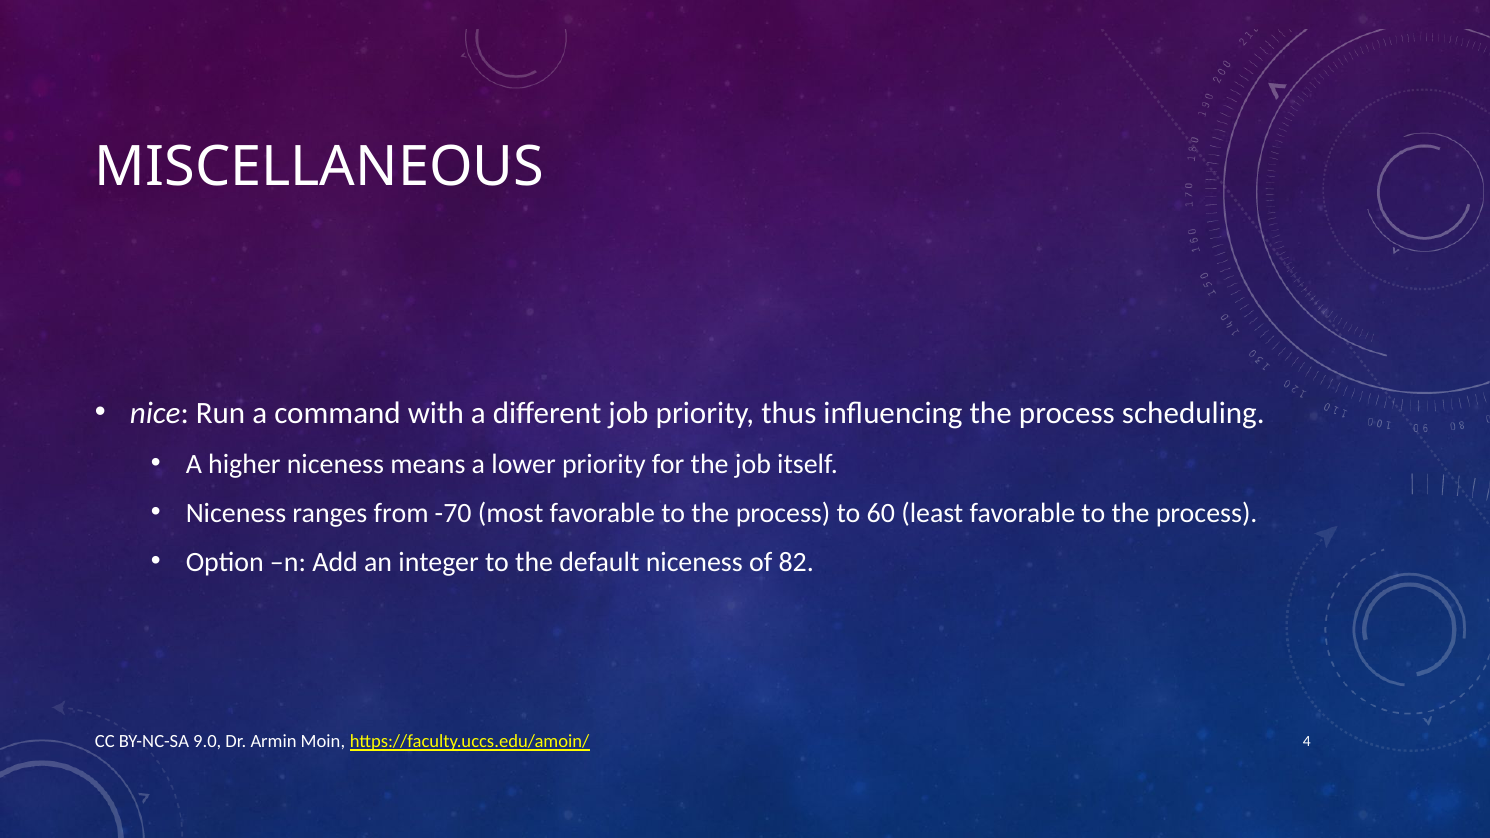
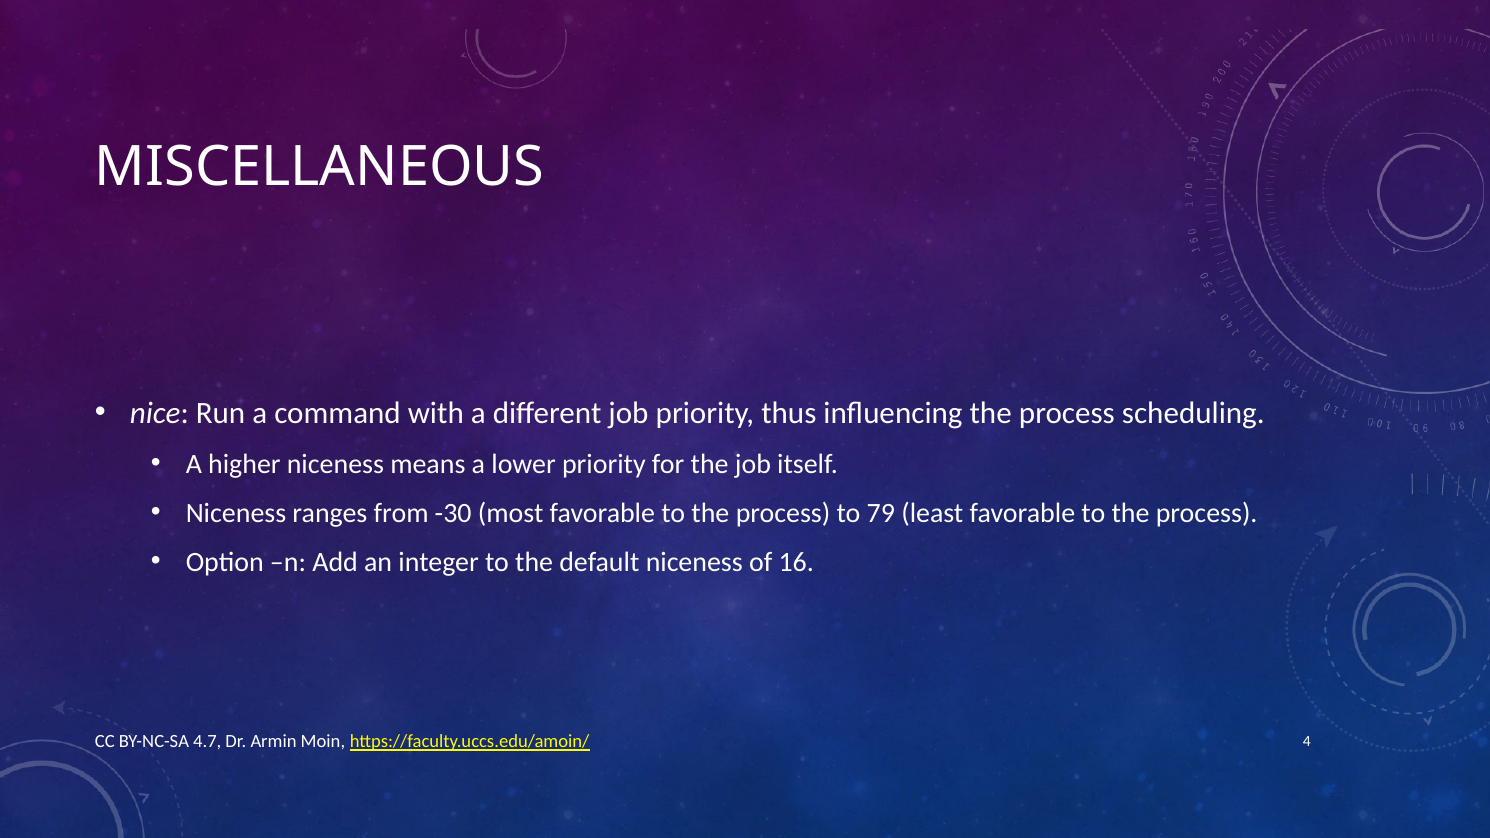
-70: -70 -> -30
60: 60 -> 79
82: 82 -> 16
9.0: 9.0 -> 4.7
